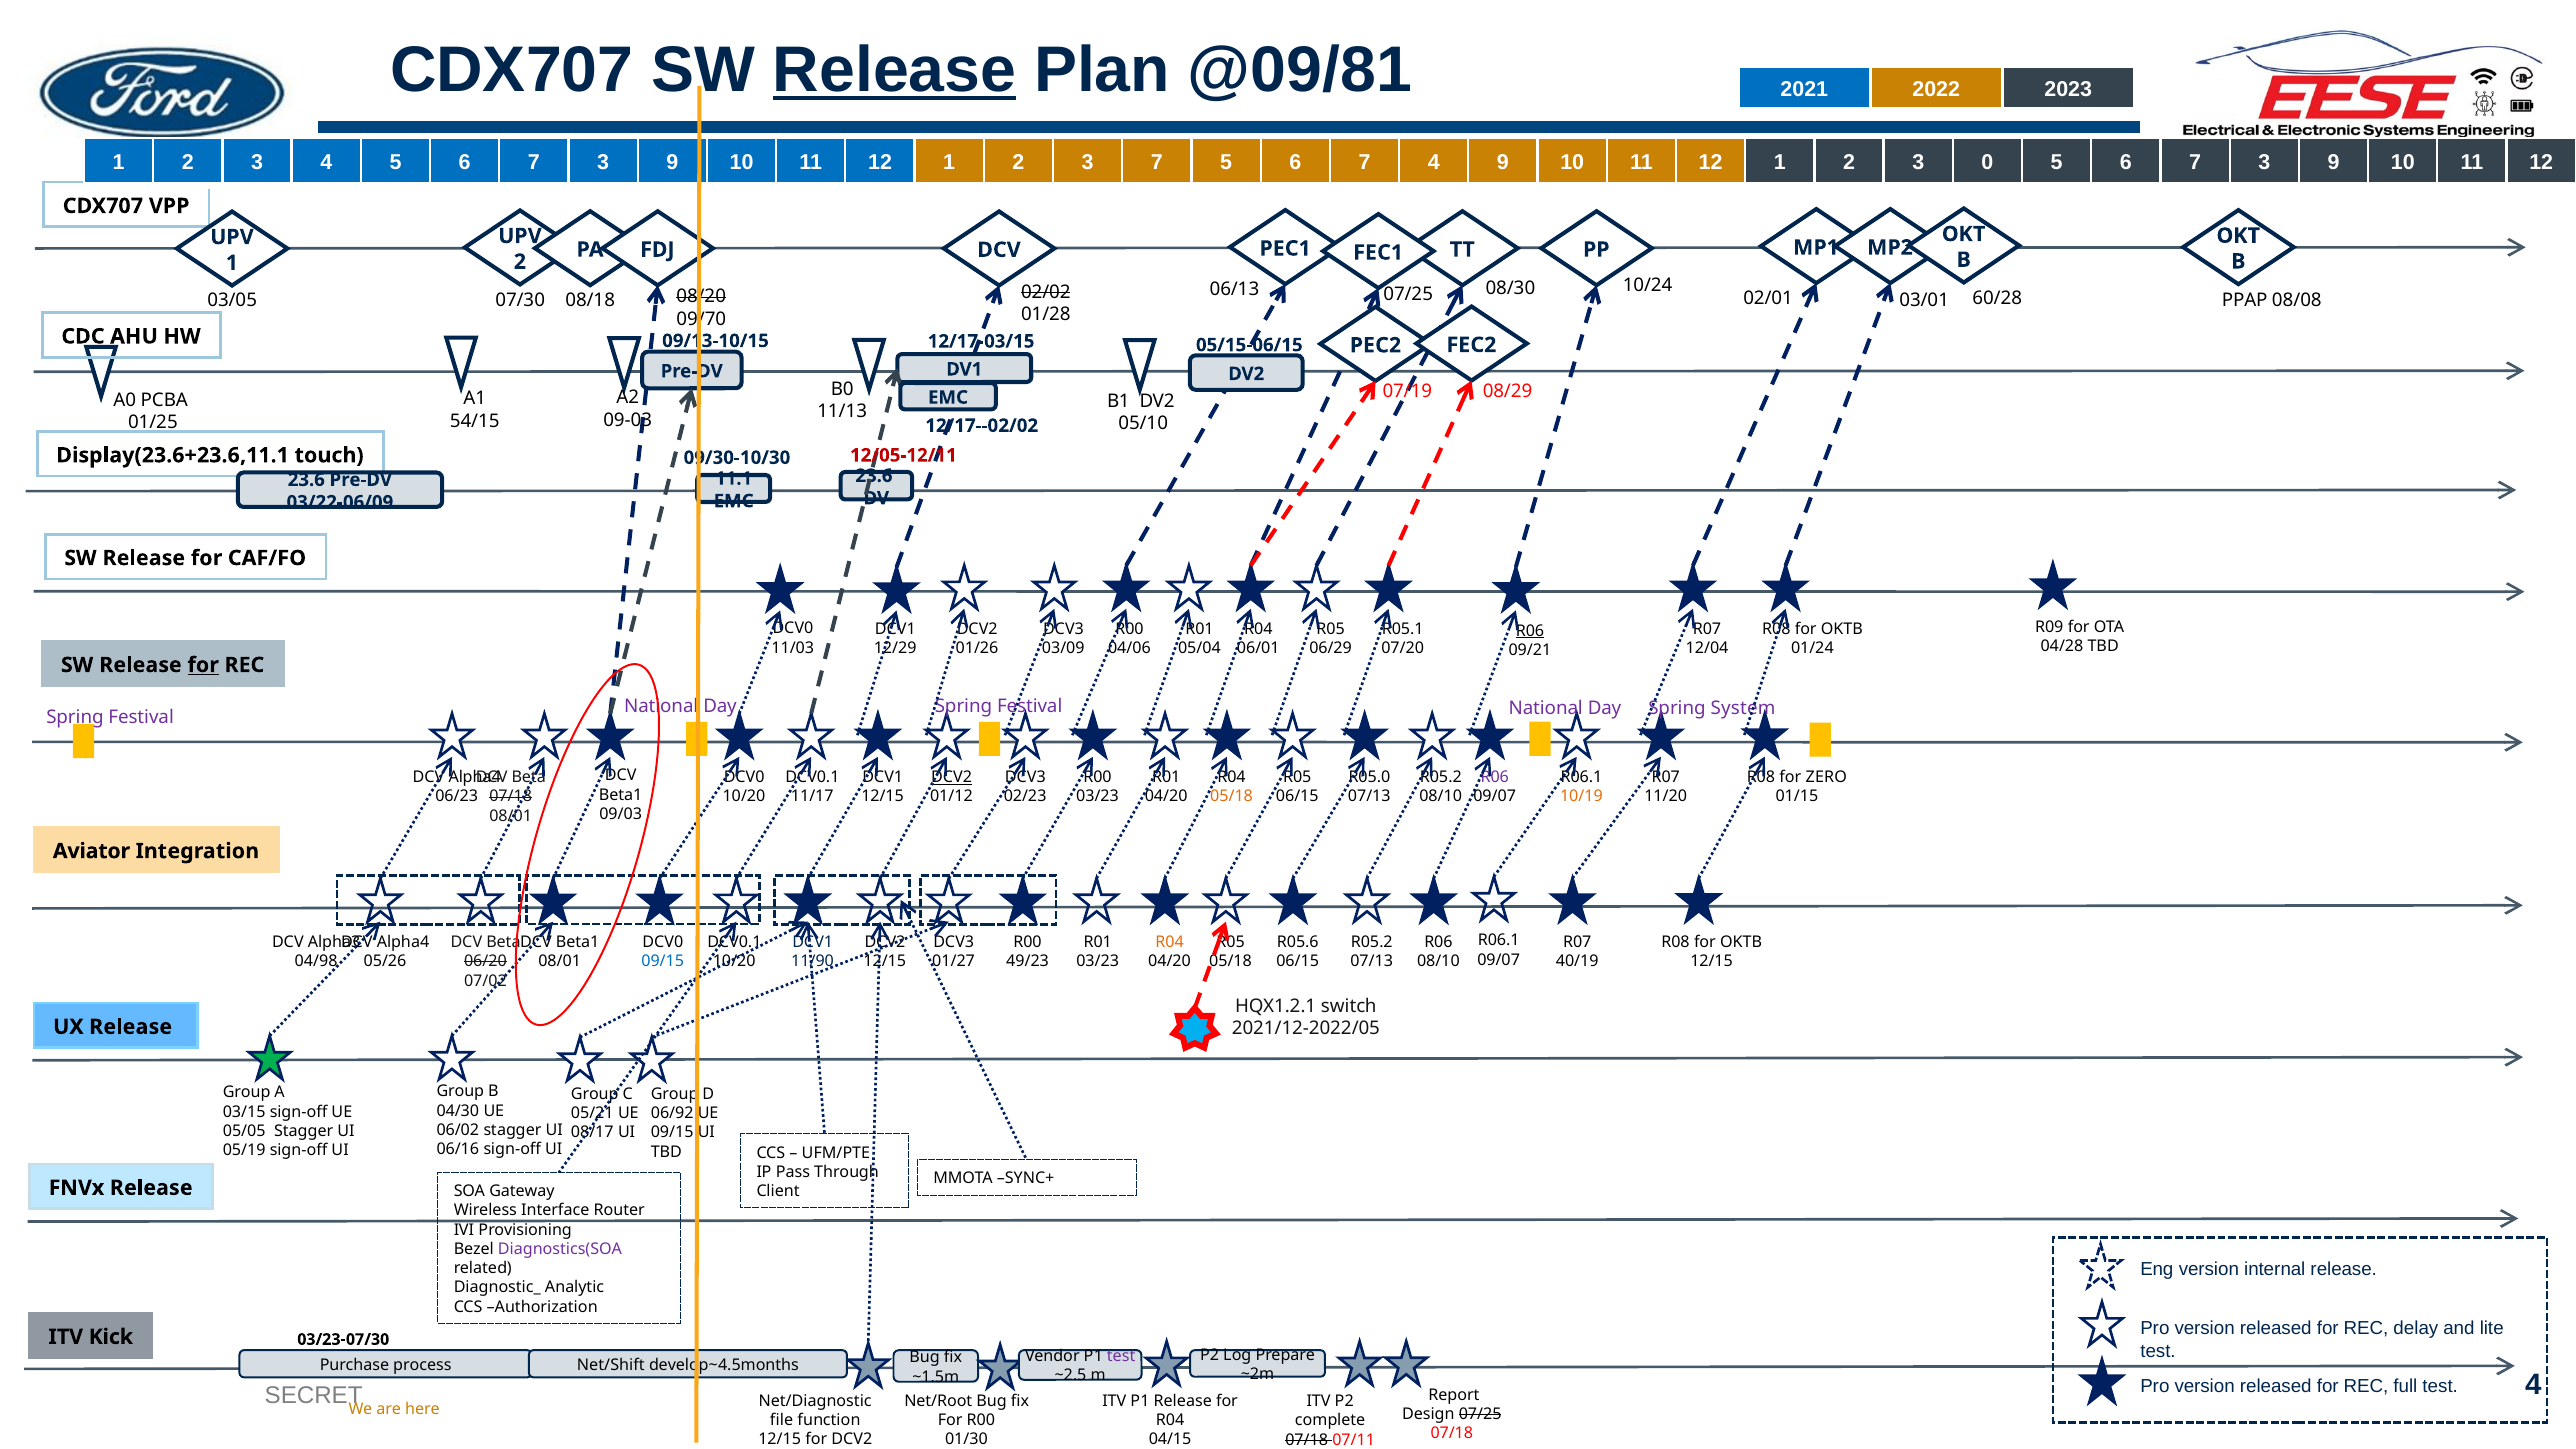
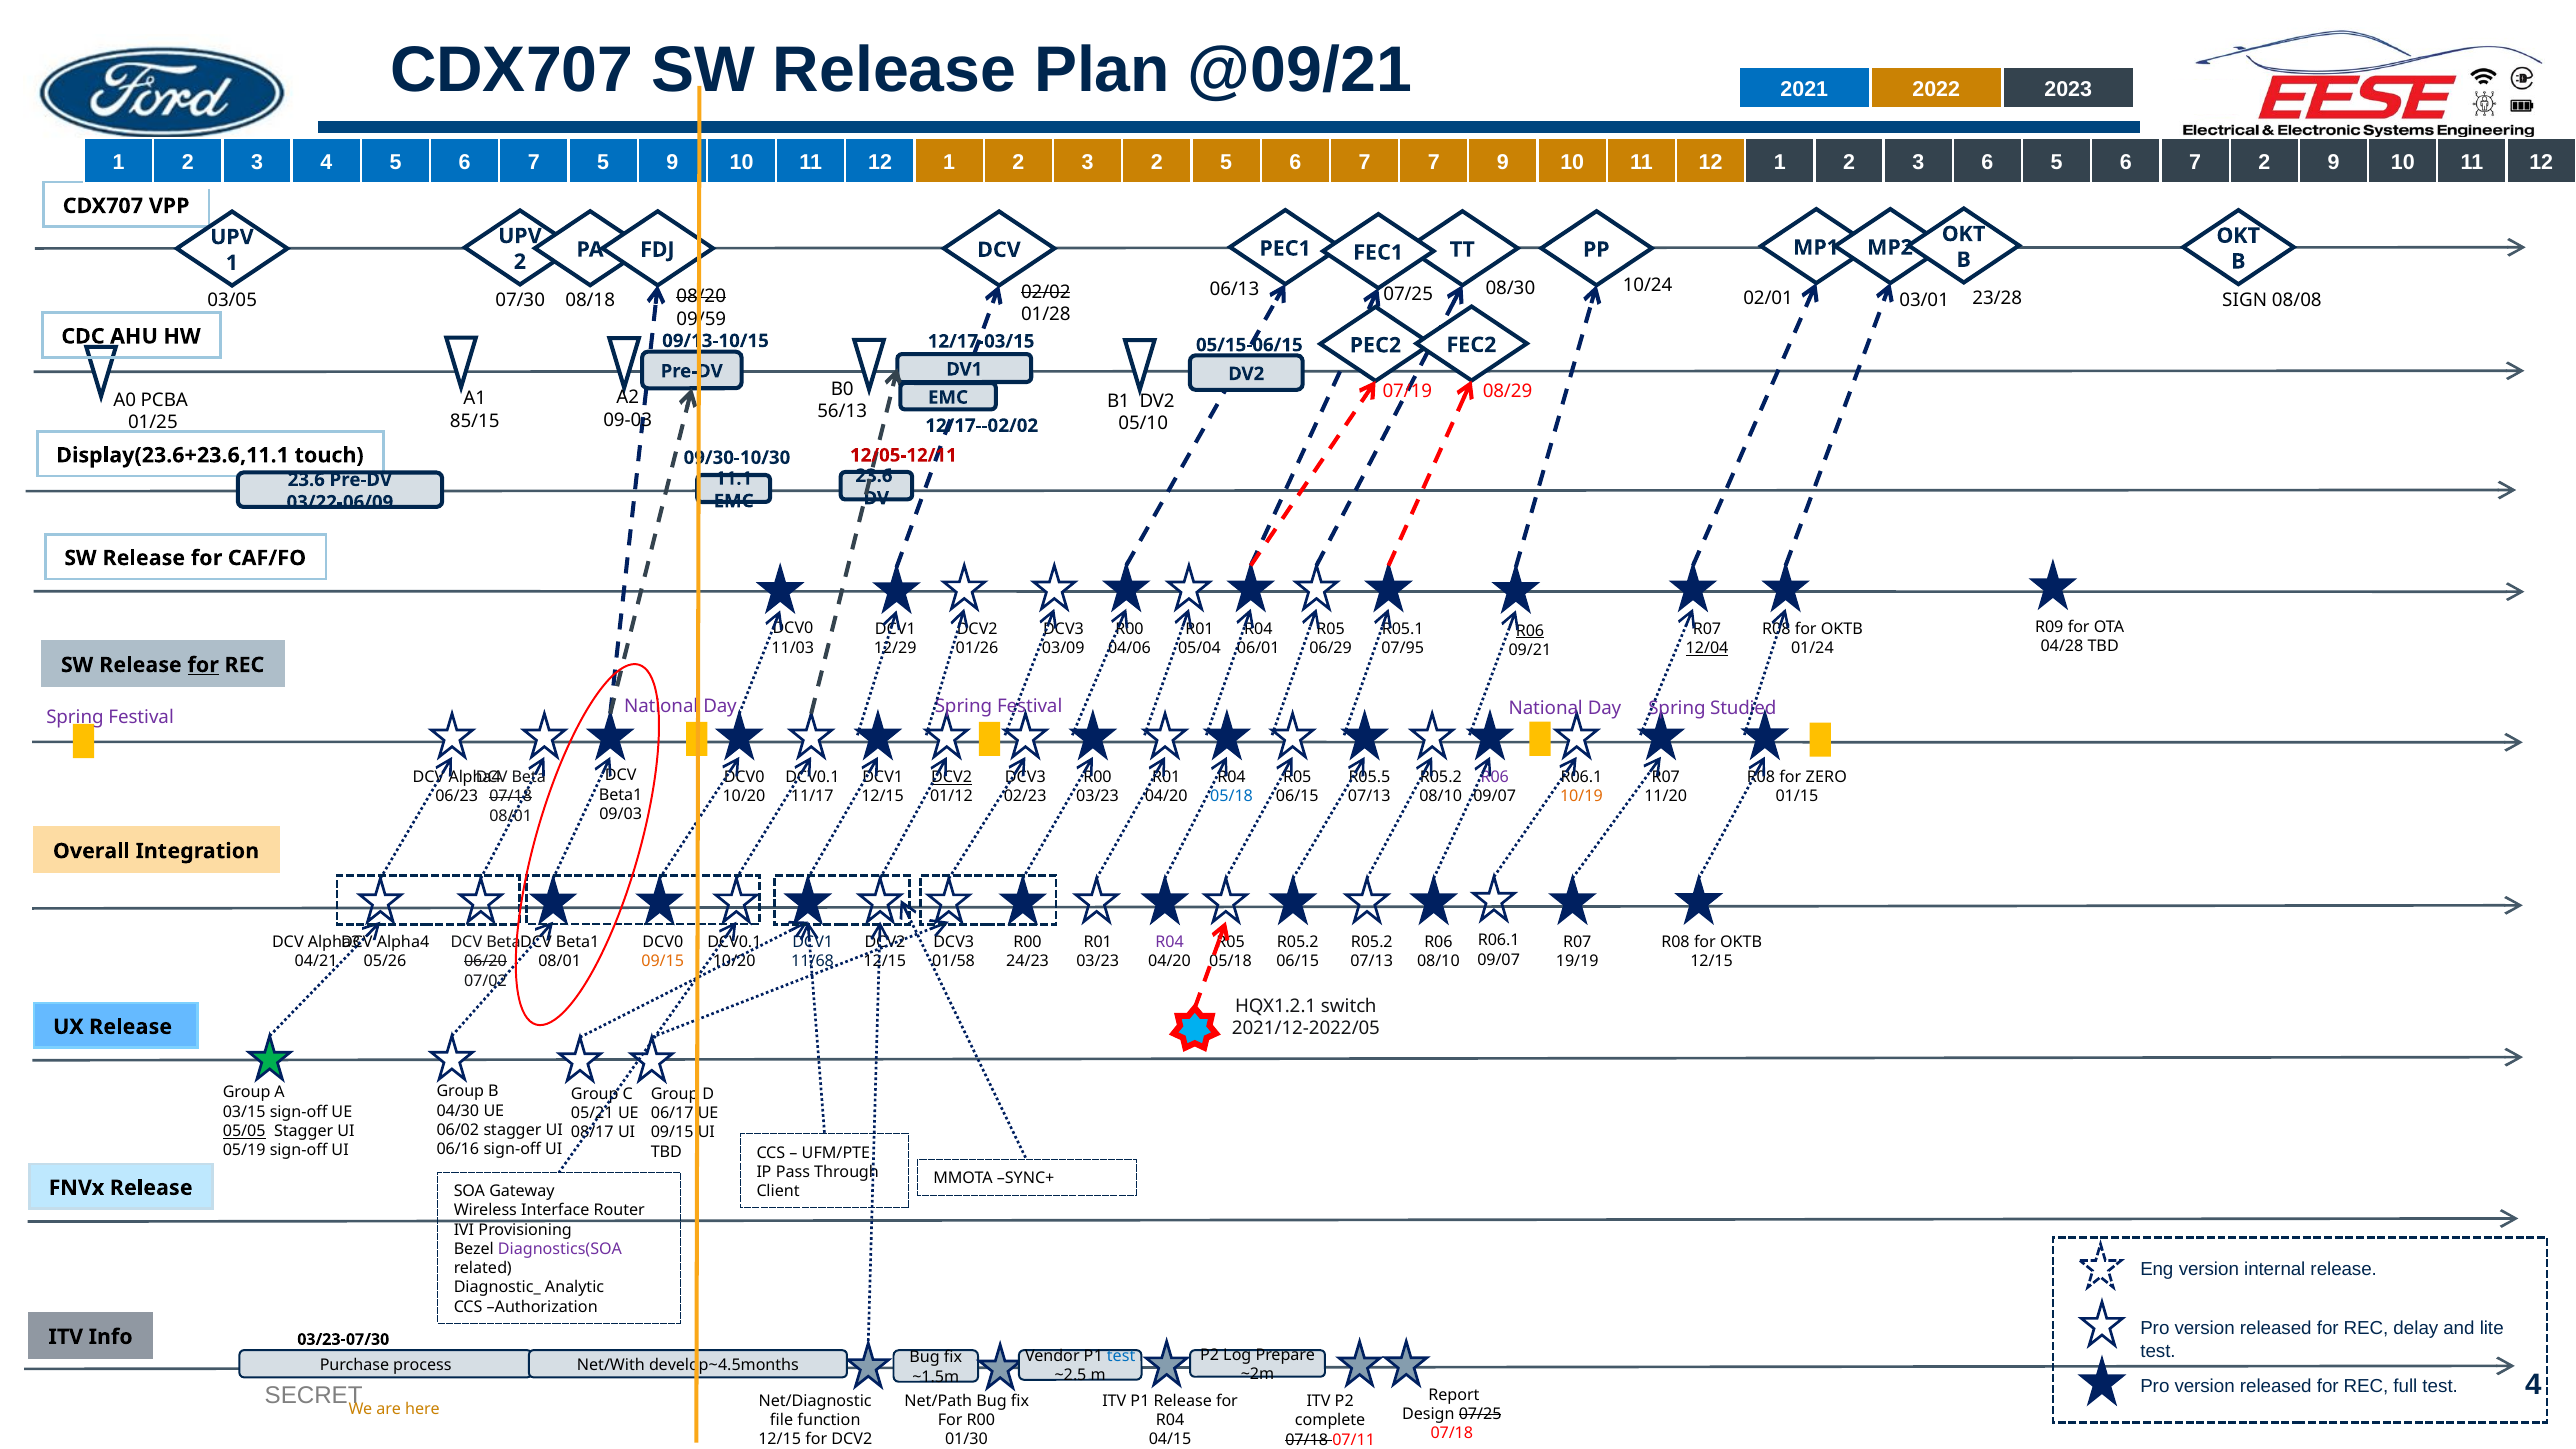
Release at (895, 70) underline: present -> none
@09/81: @09/81 -> @09/21
3 at (603, 162): 3 -> 5
3 7: 7 -> 2
7 4: 4 -> 7
3 0: 0 -> 6
3 at (2264, 162): 3 -> 2
60/28: 60/28 -> 23/28
PPAP: PPAP -> SIGN
09/70: 09/70 -> 09/59
11/13: 11/13 -> 56/13
54/15: 54/15 -> 85/15
12/04 underline: none -> present
07/20: 07/20 -> 07/95
System: System -> Studied
R05.0: R05.0 -> R05.5
05/18 at (1232, 797) colour: orange -> blue
Aviator: Aviator -> Overall
R04 at (1170, 942) colour: orange -> purple
R05.6 at (1298, 942): R05.6 -> R05.2
04/98: 04/98 -> 04/21
09/15 at (663, 961) colour: blue -> orange
11/90: 11/90 -> 11/68
01/27: 01/27 -> 01/58
49/23: 49/23 -> 24/23
40/19: 40/19 -> 19/19
06/92: 06/92 -> 06/17
05/05 underline: none -> present
Kick: Kick -> Info
test at (1121, 1356) colour: purple -> blue
Net/Shift: Net/Shift -> Net/With
Net/Root: Net/Root -> Net/Path
